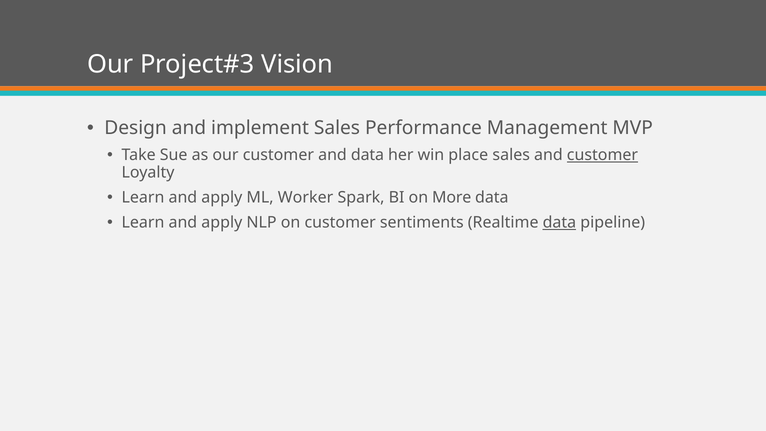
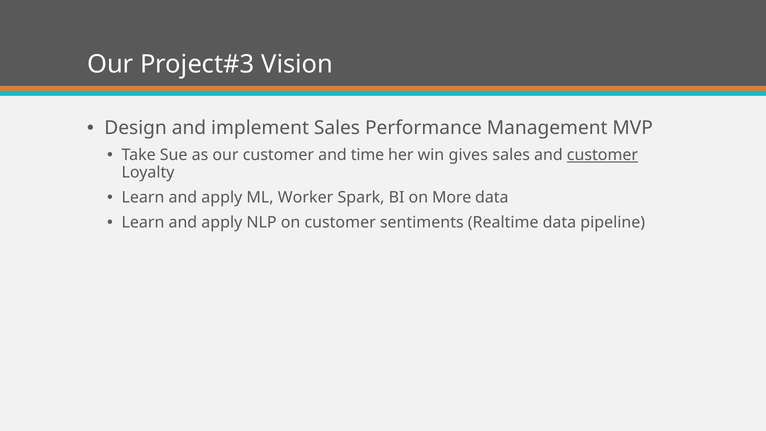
and data: data -> time
place: place -> gives
data at (559, 223) underline: present -> none
